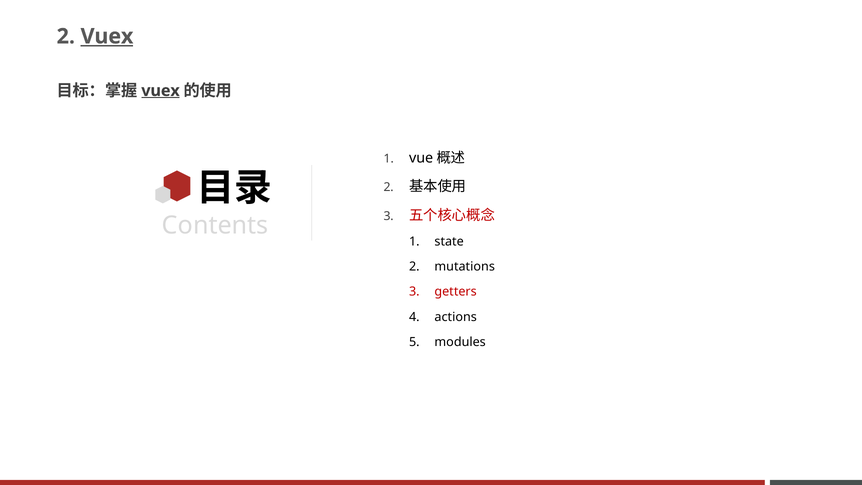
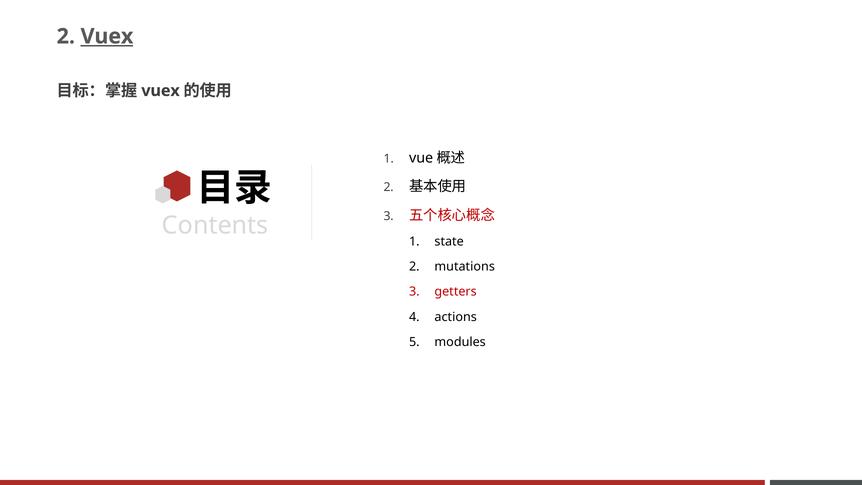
vuex at (161, 91) underline: present -> none
